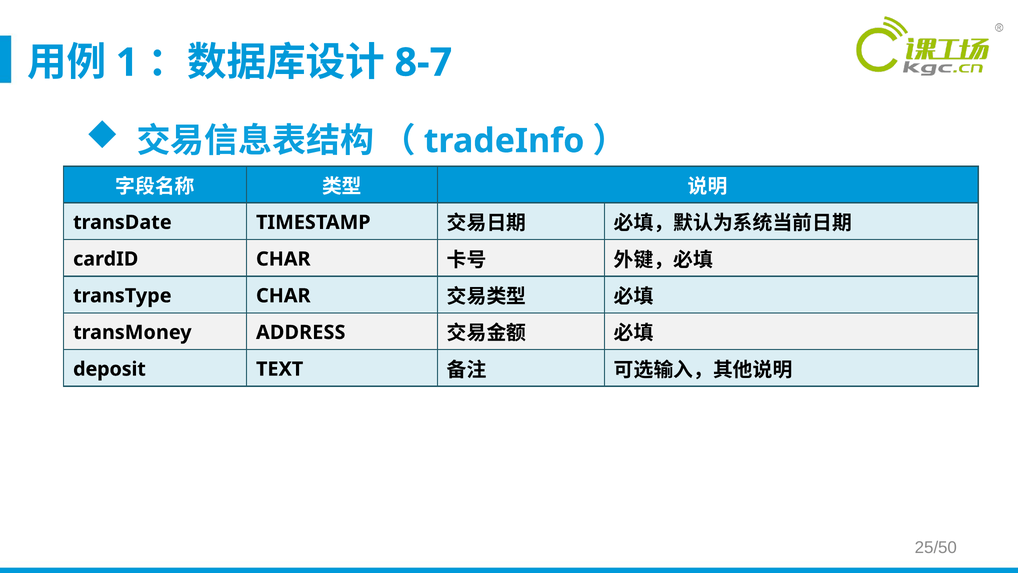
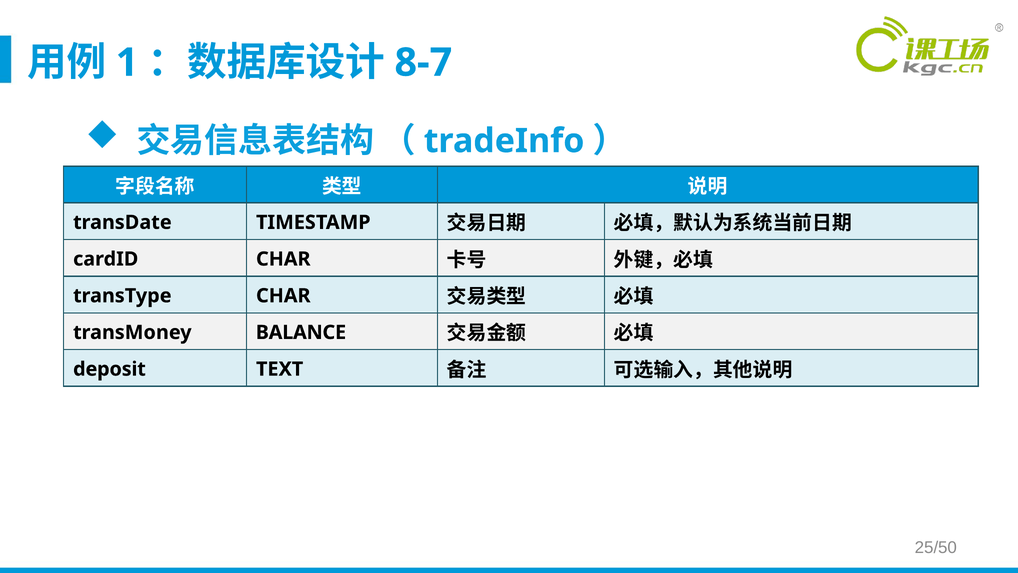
ADDRESS: ADDRESS -> BALANCE
